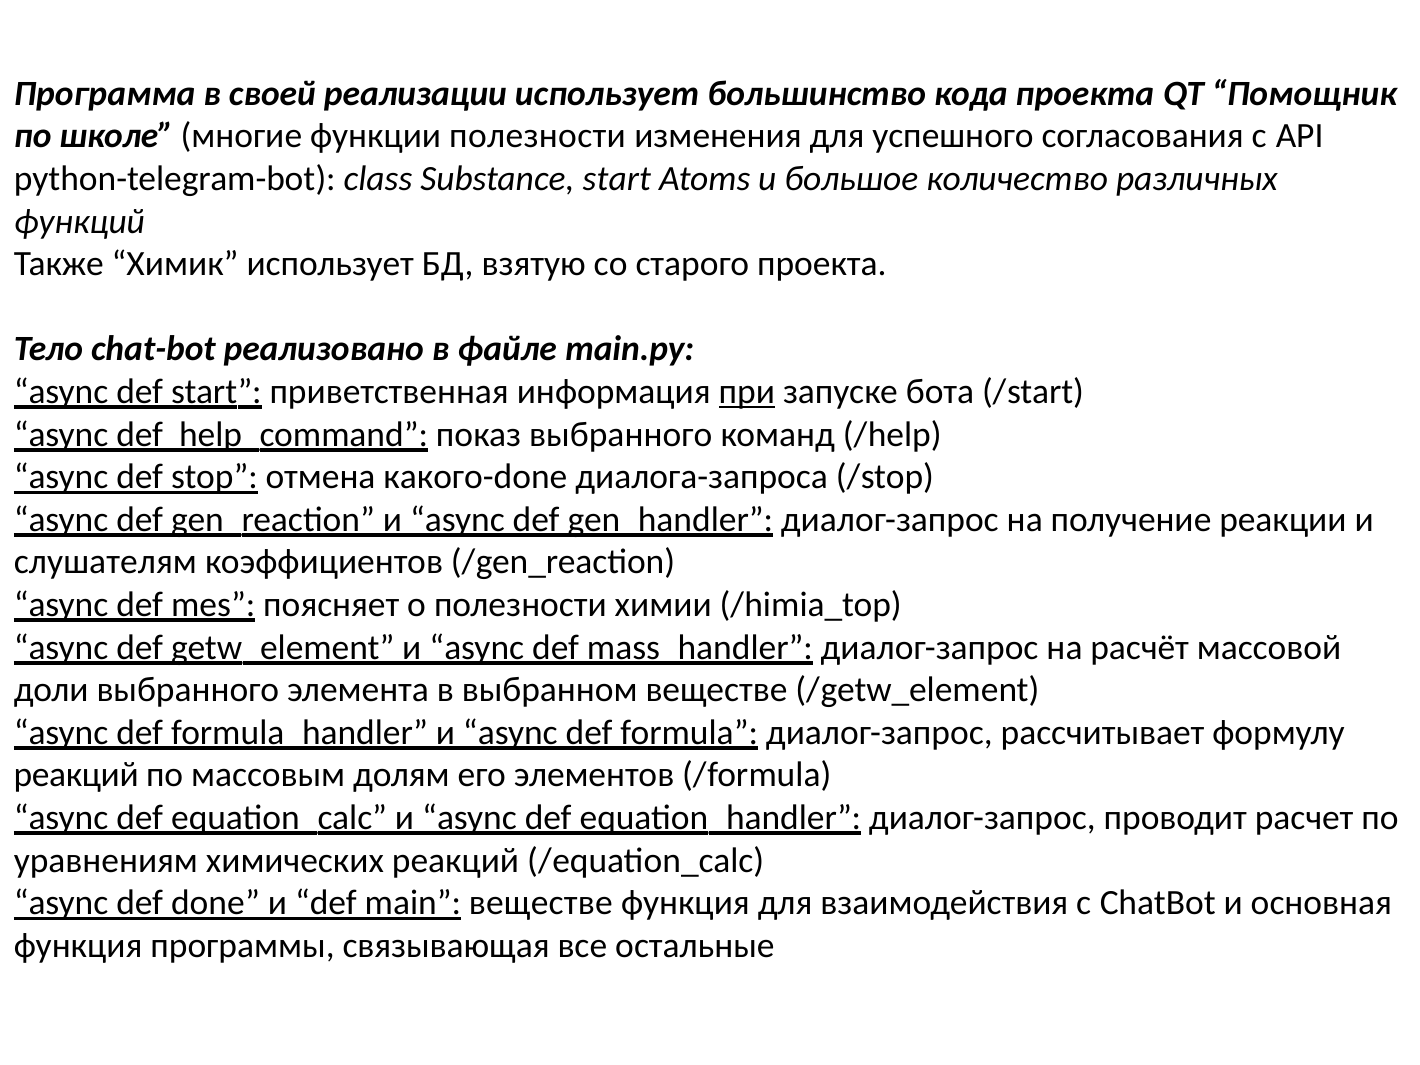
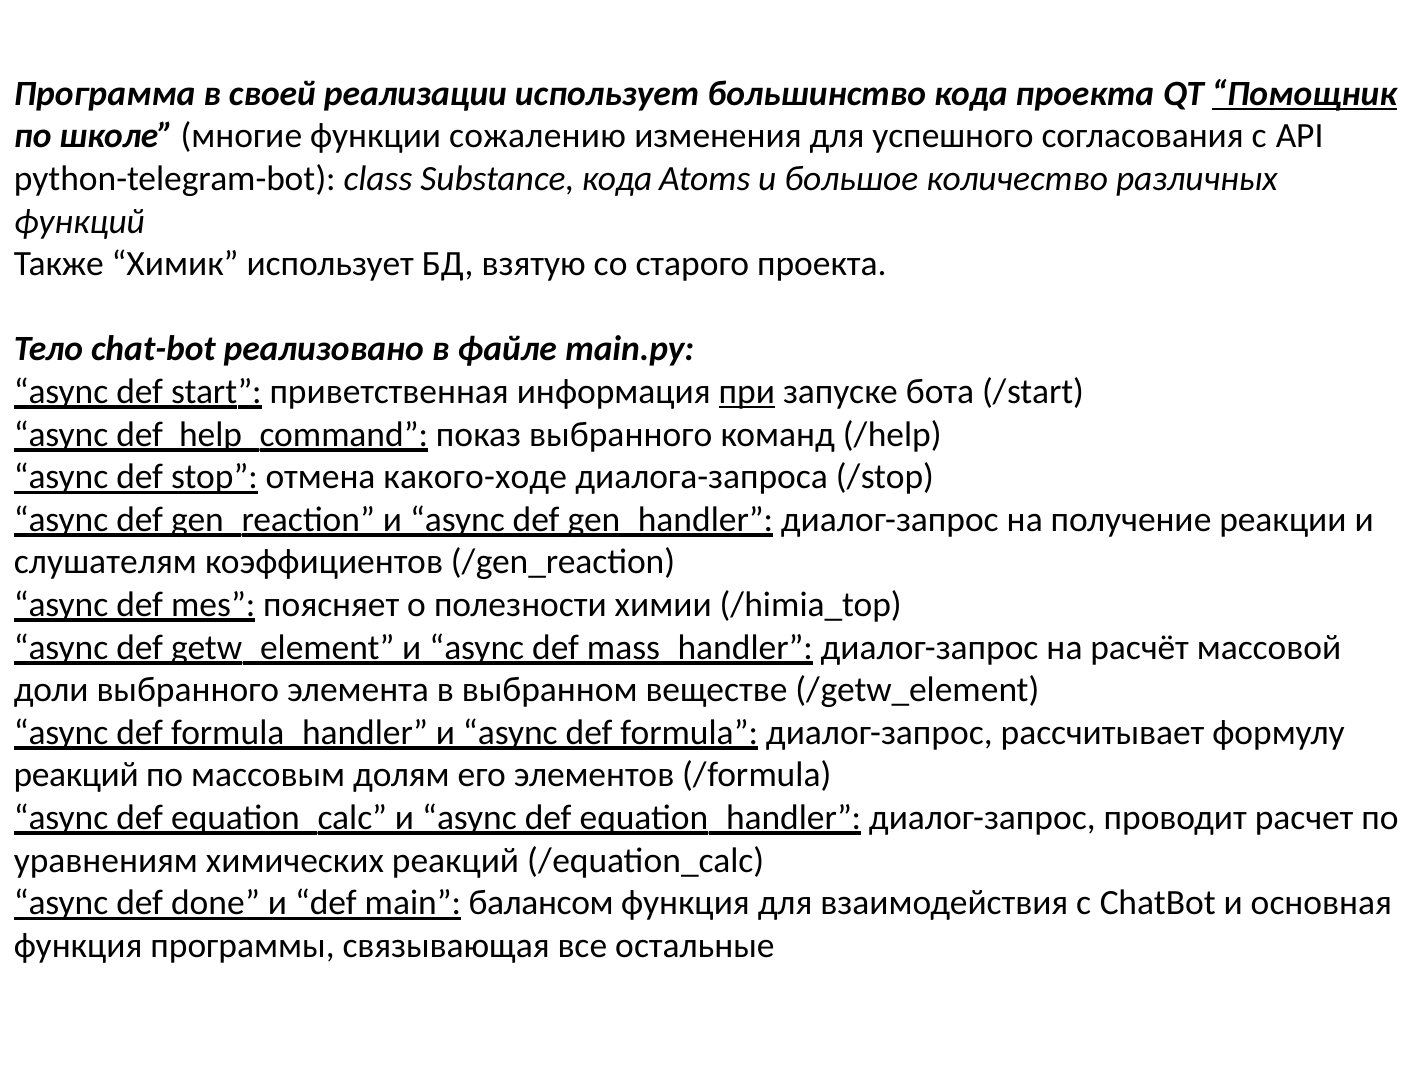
Помощник underline: none -> present
функции полезности: полезности -> сожалению
Substance start: start -> кода
какого-done: какого-done -> какого-ходе
main веществе: веществе -> балансом
